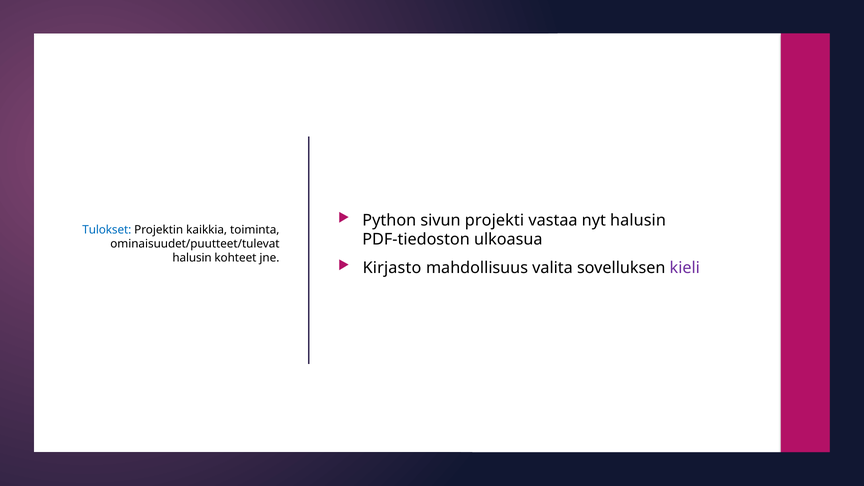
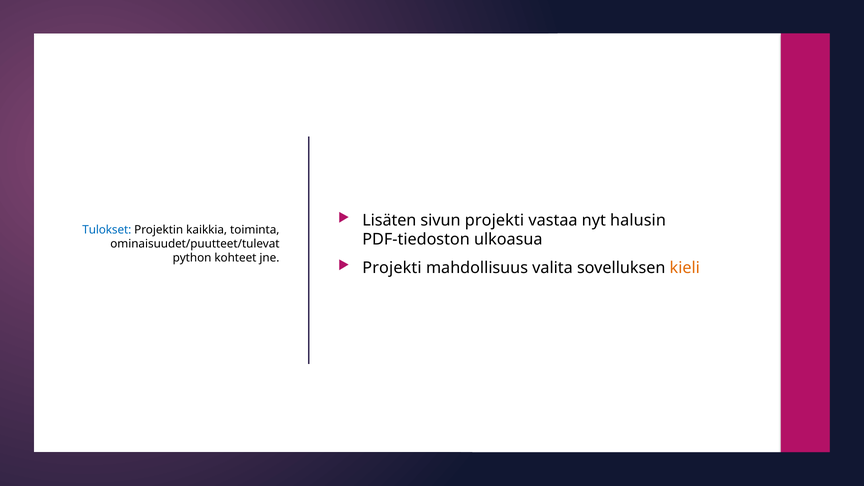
Python: Python -> Lisäten
halusin at (192, 258): halusin -> python
Kirjasto at (392, 268): Kirjasto -> Projekti
kieli colour: purple -> orange
